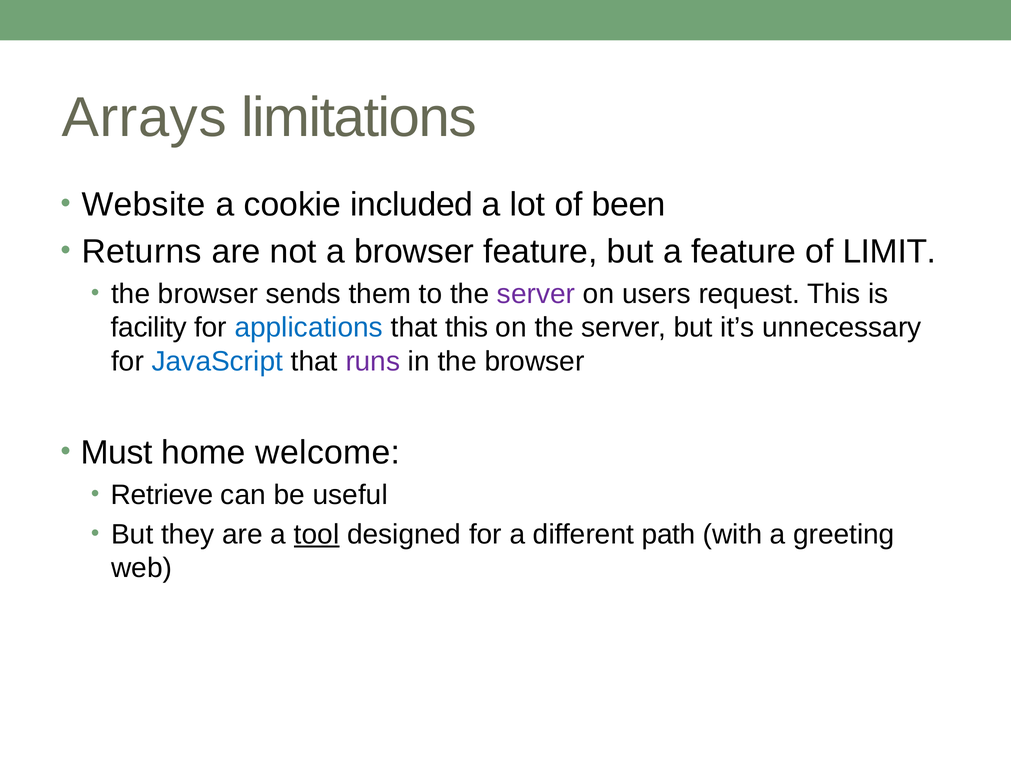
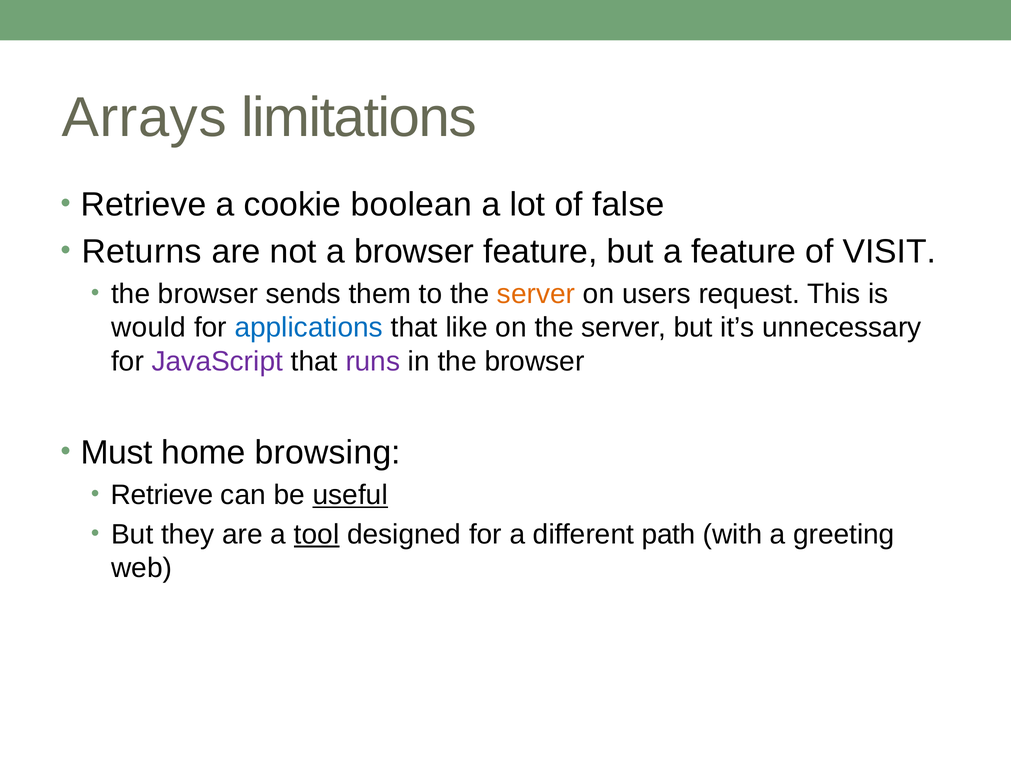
Website at (143, 205): Website -> Retrieve
included: included -> boolean
been: been -> false
LIMIT: LIMIT -> VISIT
server at (536, 294) colour: purple -> orange
facility: facility -> would
that this: this -> like
JavaScript colour: blue -> purple
welcome: welcome -> browsing
useful underline: none -> present
